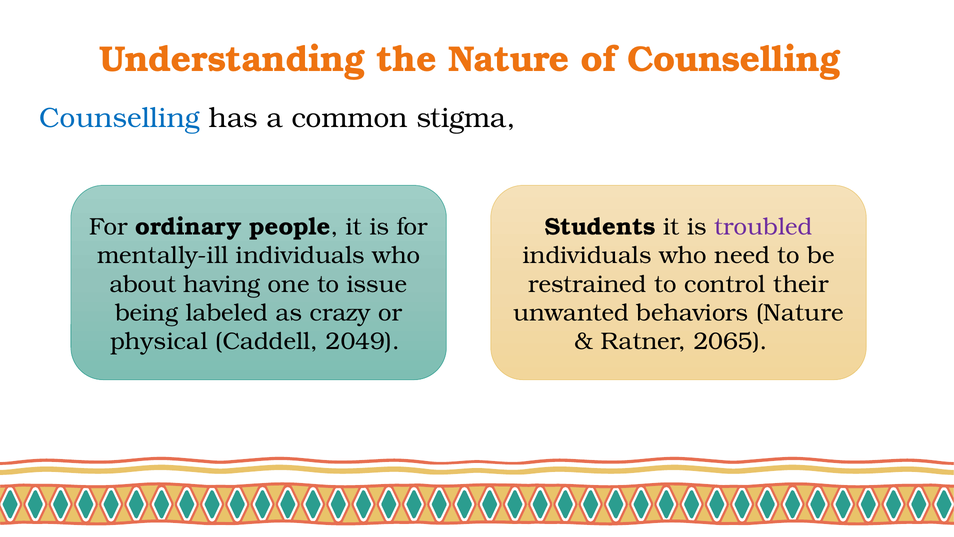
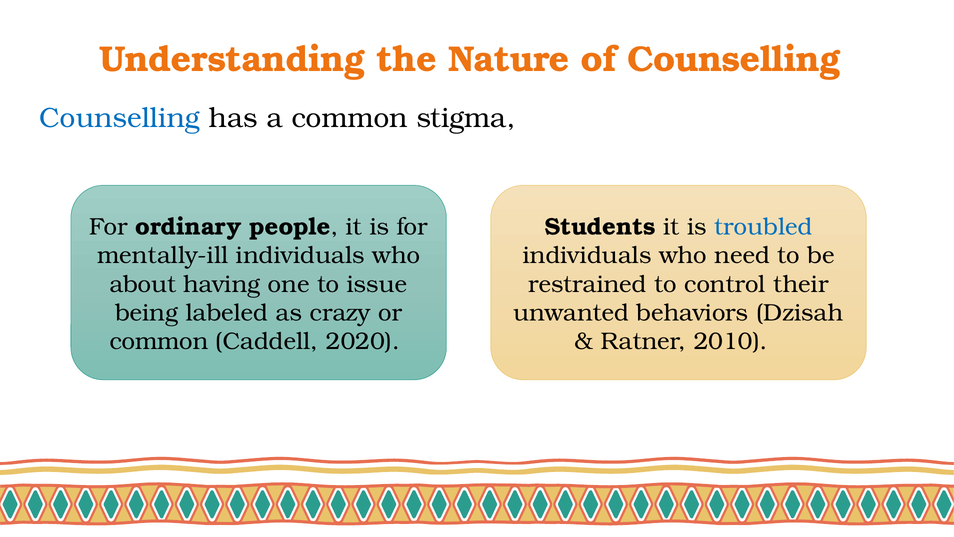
troubled colour: purple -> blue
behaviors Nature: Nature -> Dzisah
physical at (159, 341): physical -> common
2049: 2049 -> 2020
2065: 2065 -> 2010
